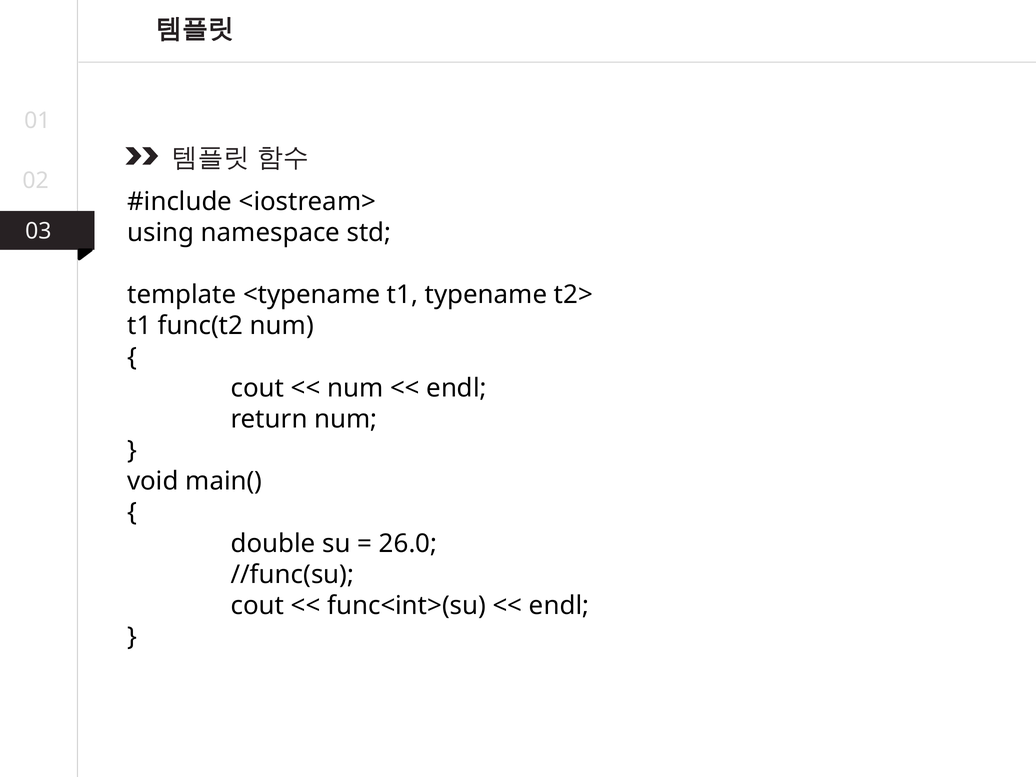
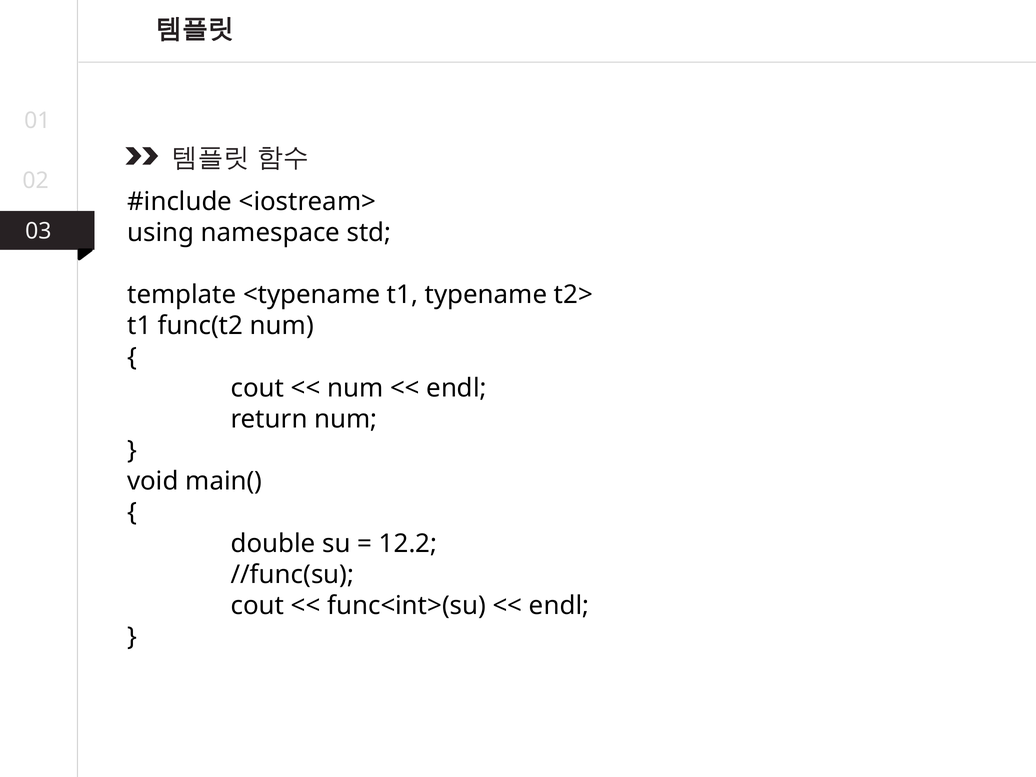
26.0: 26.0 -> 12.2
